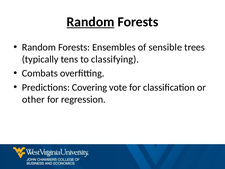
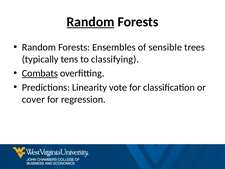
Combats underline: none -> present
Covering: Covering -> Linearity
other: other -> cover
